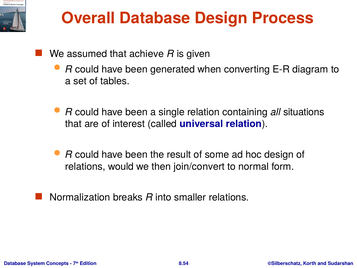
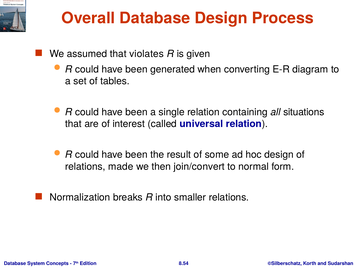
achieve: achieve -> violates
would: would -> made
